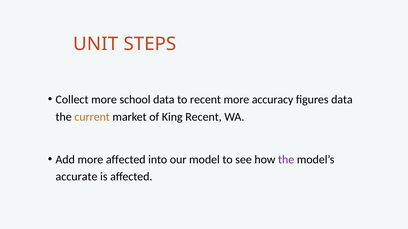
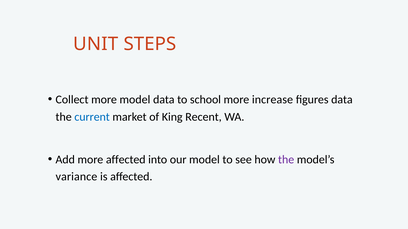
more school: school -> model
to recent: recent -> school
accuracy: accuracy -> increase
current colour: orange -> blue
accurate: accurate -> variance
